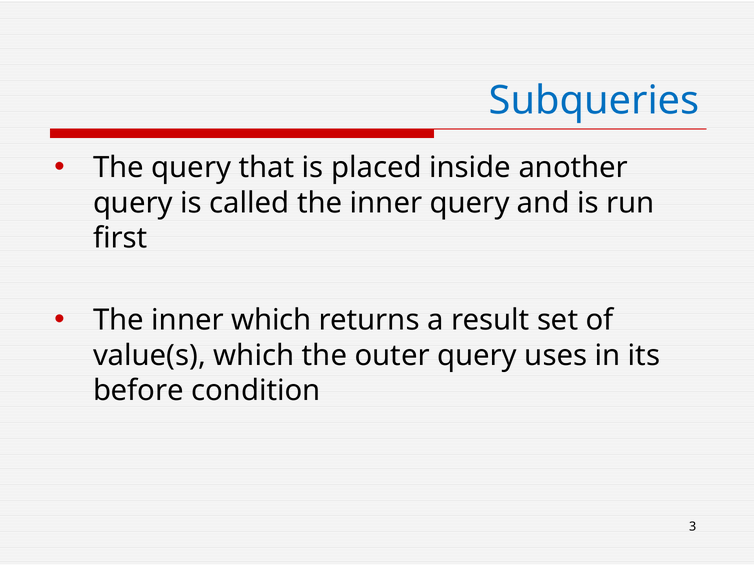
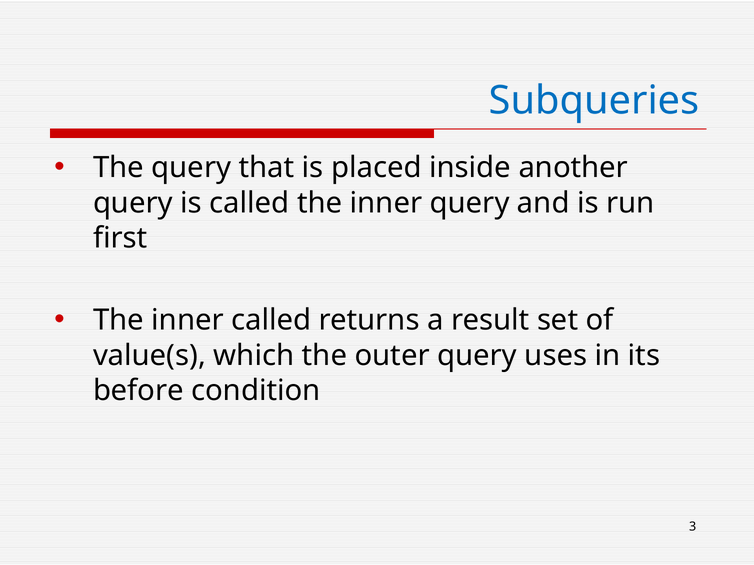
inner which: which -> called
